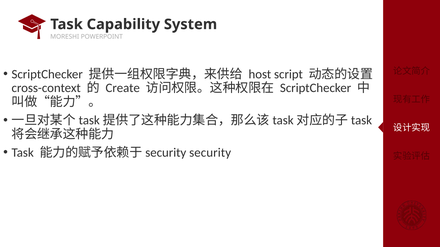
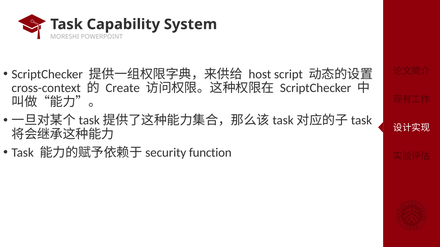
security: security -> function
